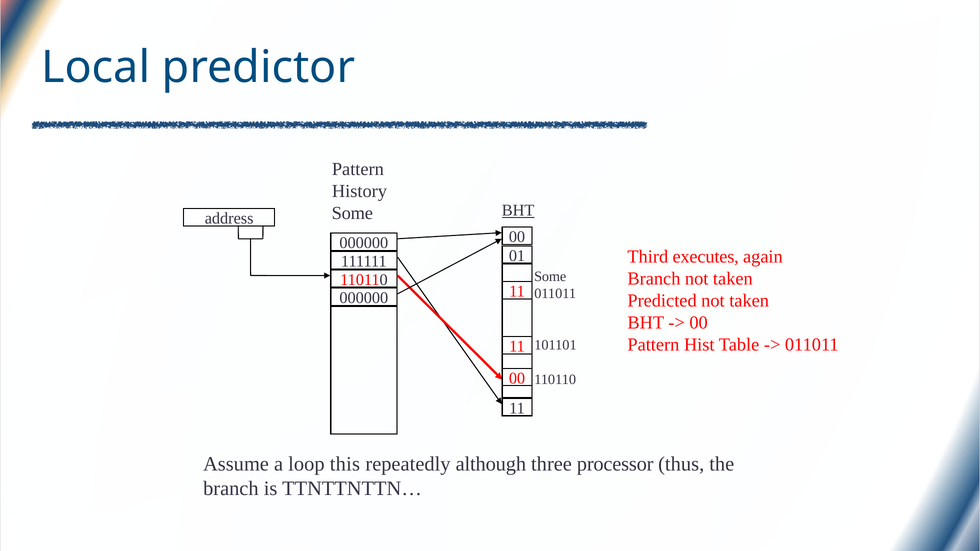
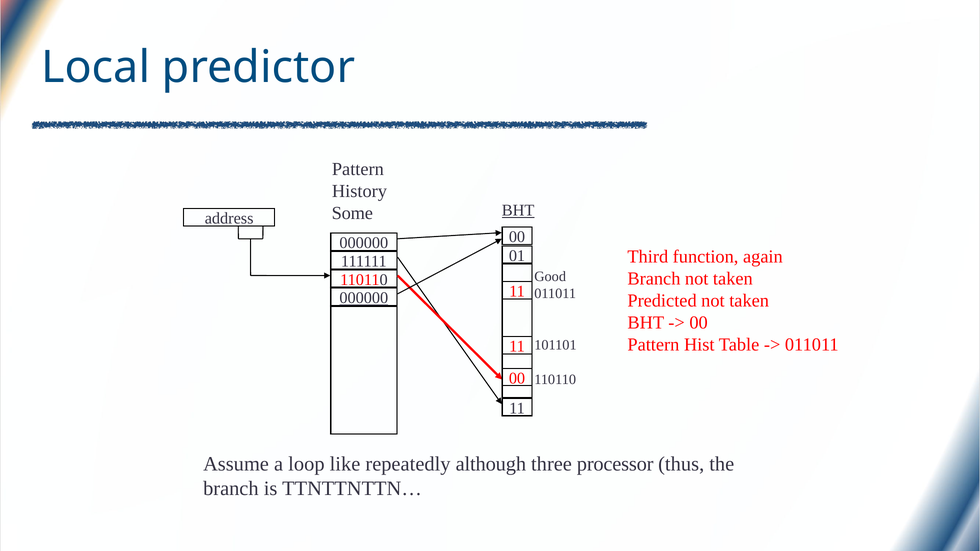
executes: executes -> function
Some at (550, 277): Some -> Good
000000 at (364, 298) underline: none -> present
this: this -> like
